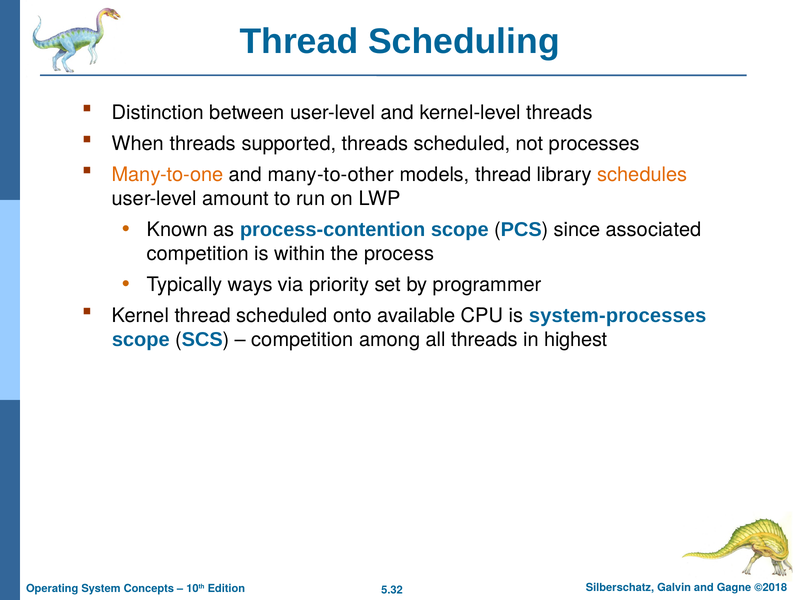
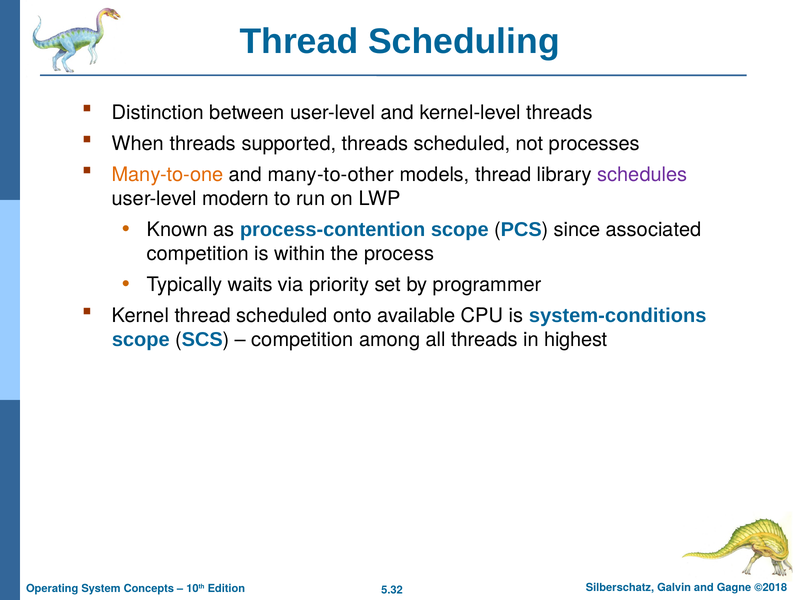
schedules colour: orange -> purple
amount: amount -> modern
ways: ways -> waits
system-processes: system-processes -> system-conditions
